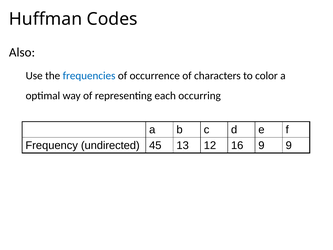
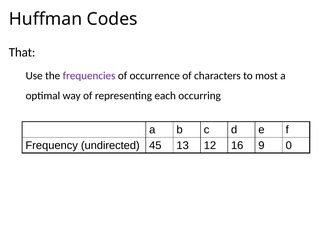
Also: Also -> That
frequencies colour: blue -> purple
color: color -> most
9 9: 9 -> 0
